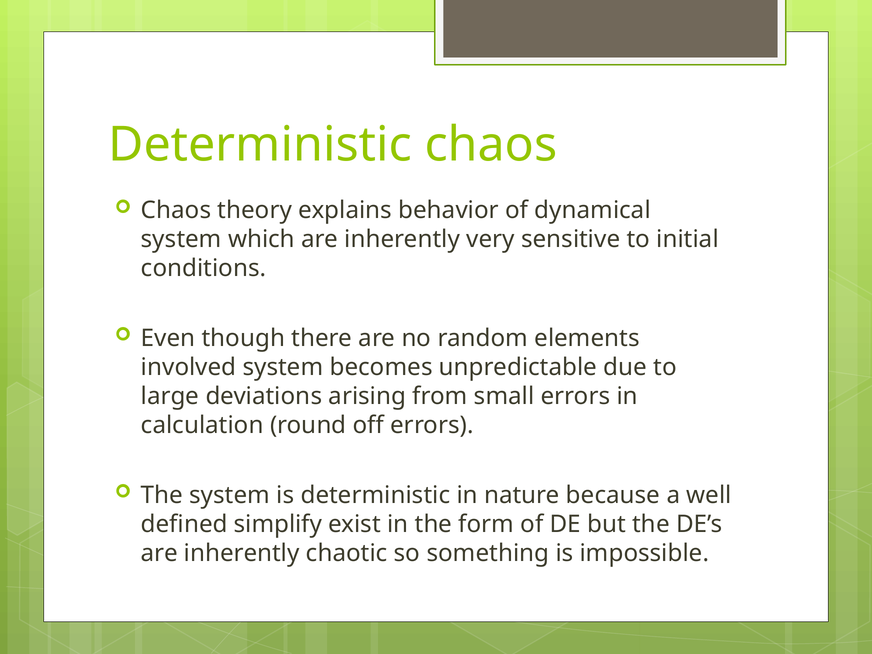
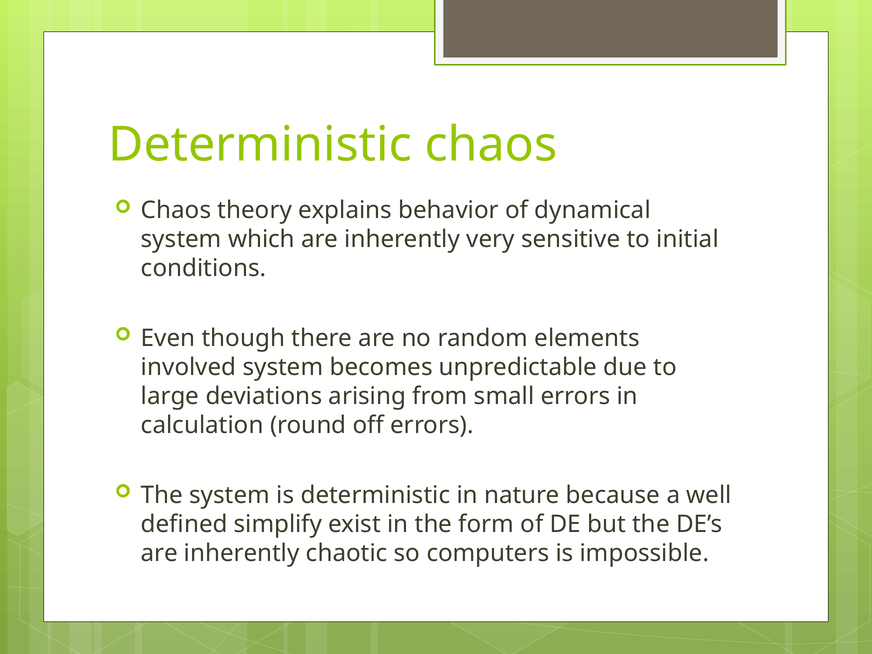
something: something -> computers
